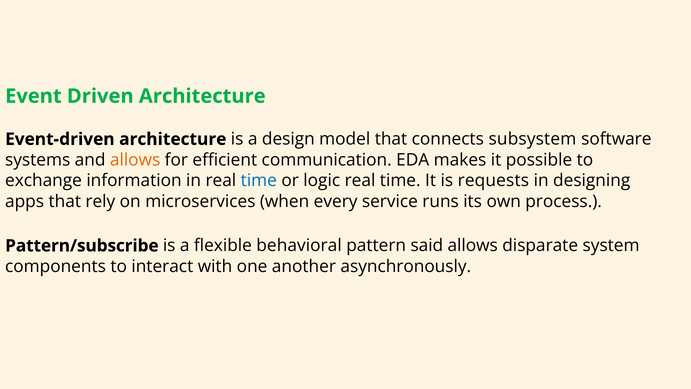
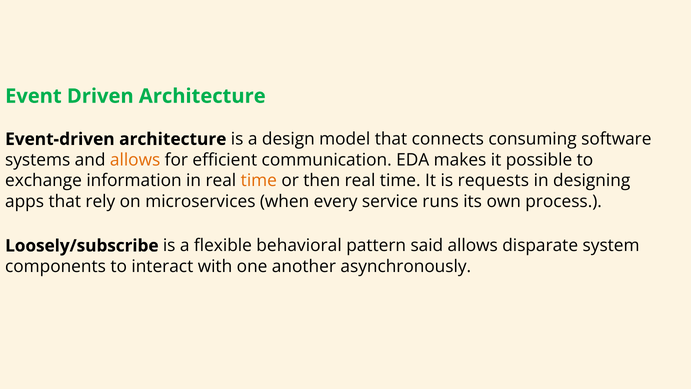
subsystem: subsystem -> consuming
time at (259, 181) colour: blue -> orange
logic: logic -> then
Pattern/subscribe: Pattern/subscribe -> Loosely/subscribe
